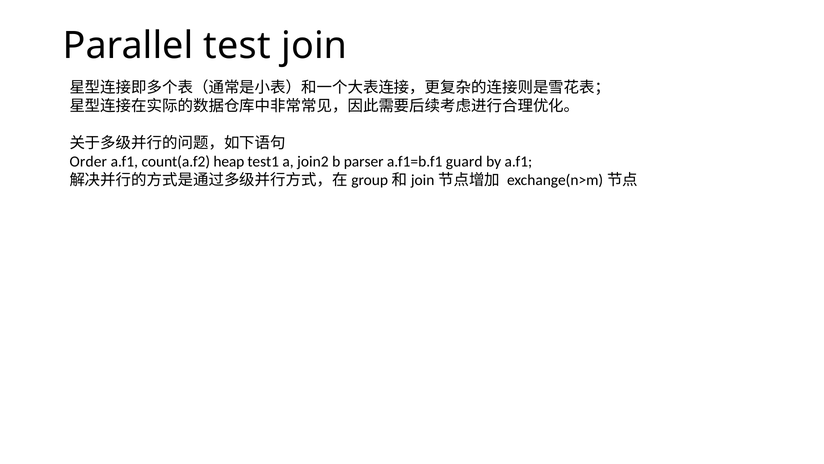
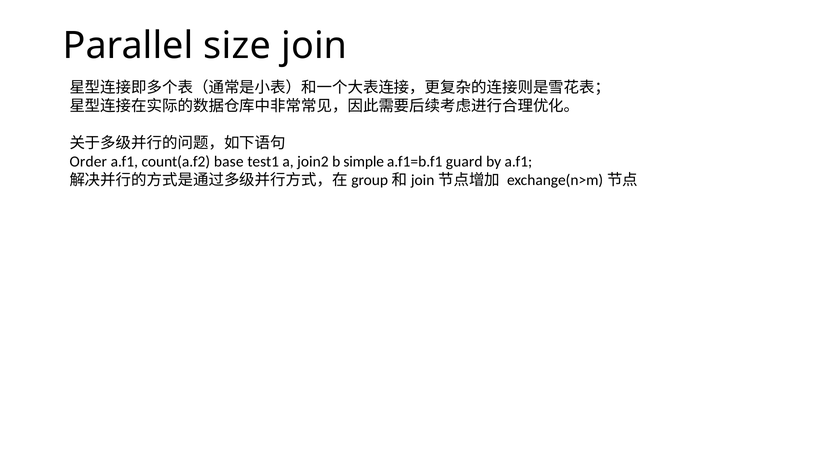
test: test -> size
heap: heap -> base
parser: parser -> simple
